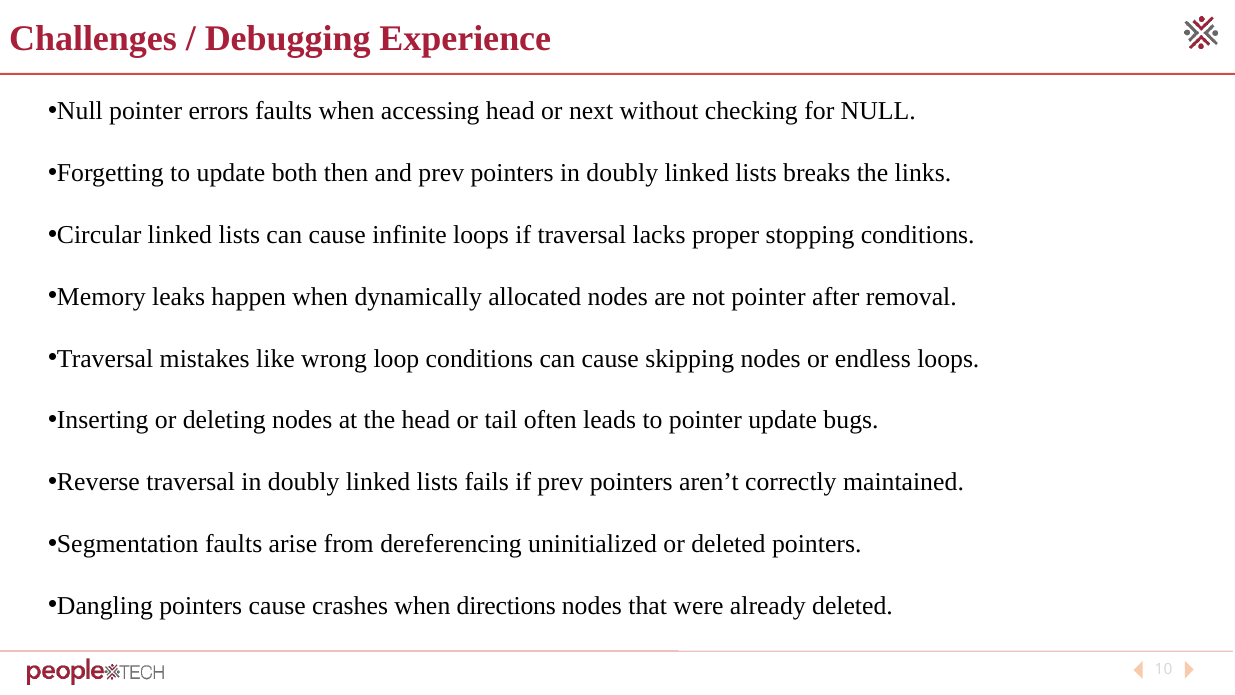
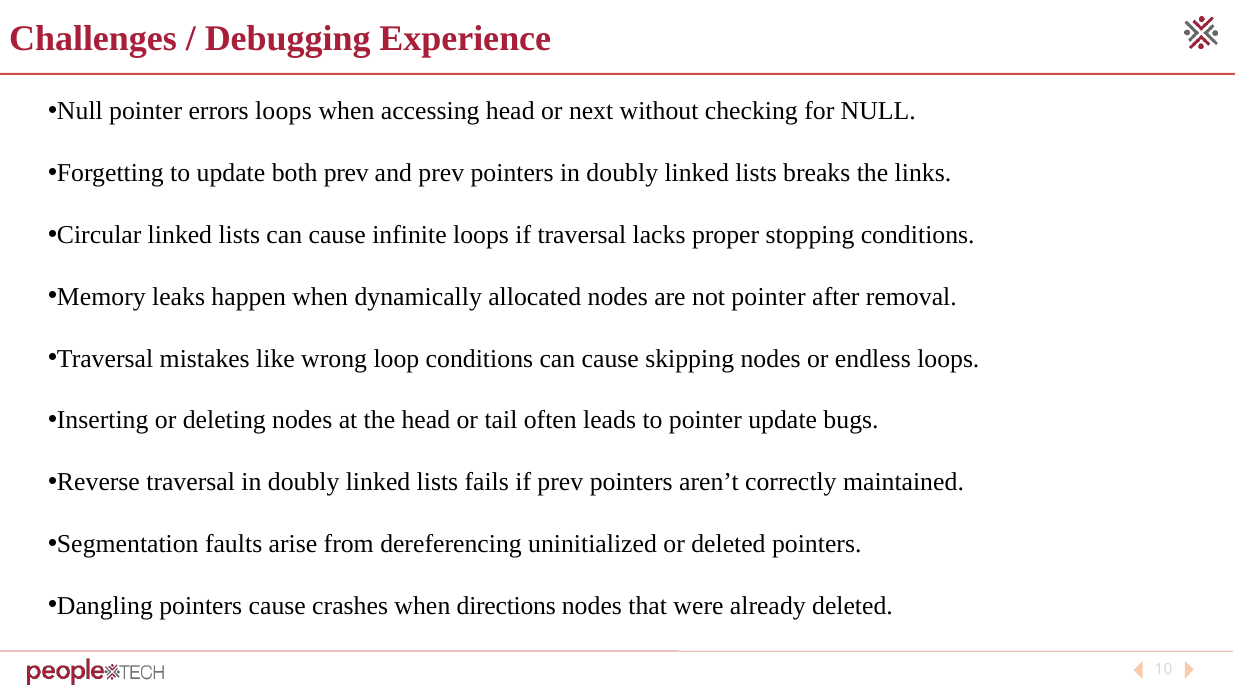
errors faults: faults -> loops
both then: then -> prev
